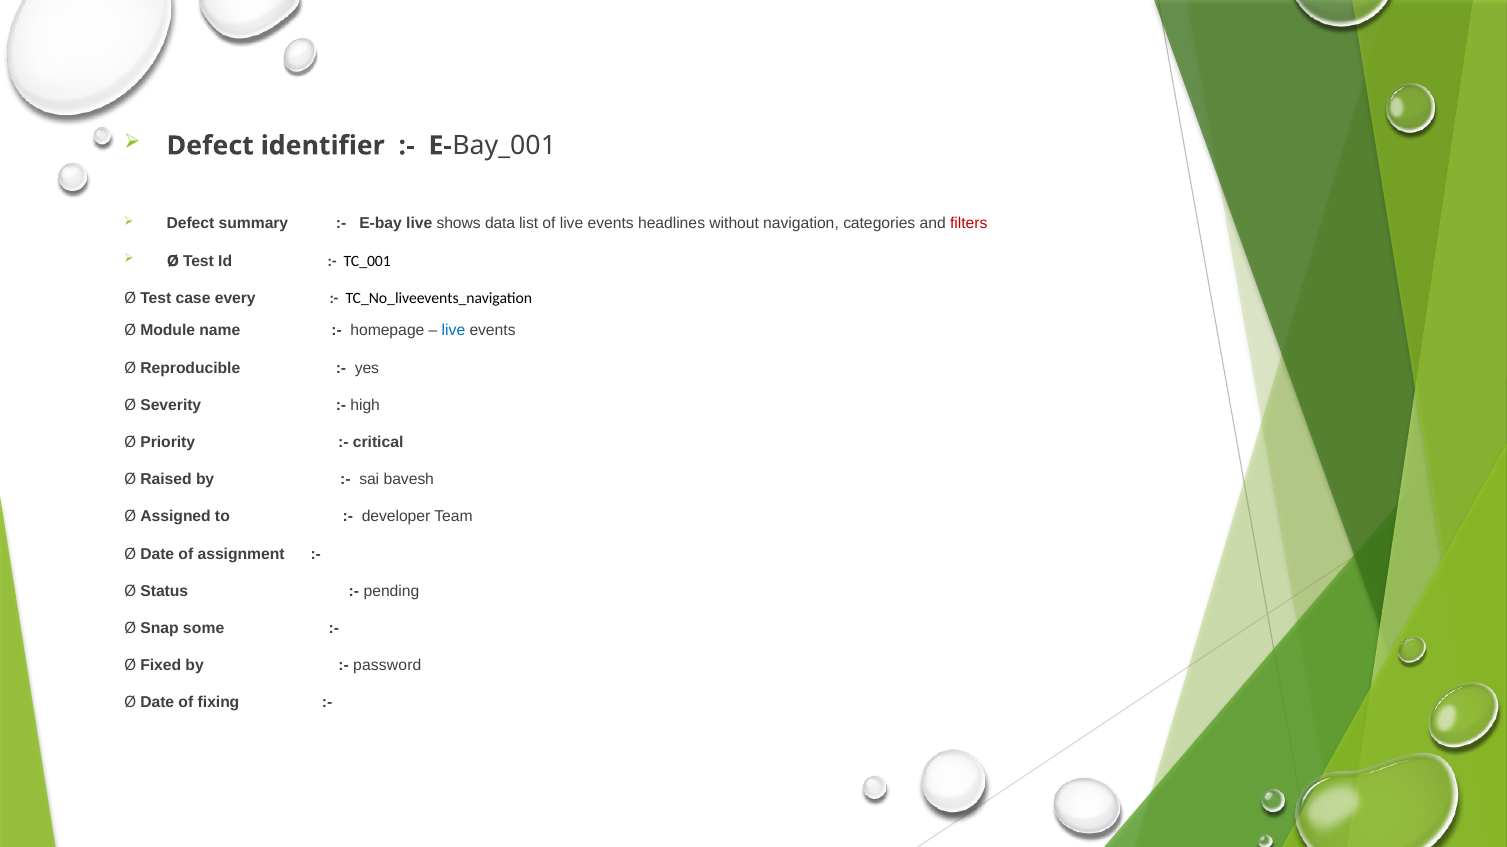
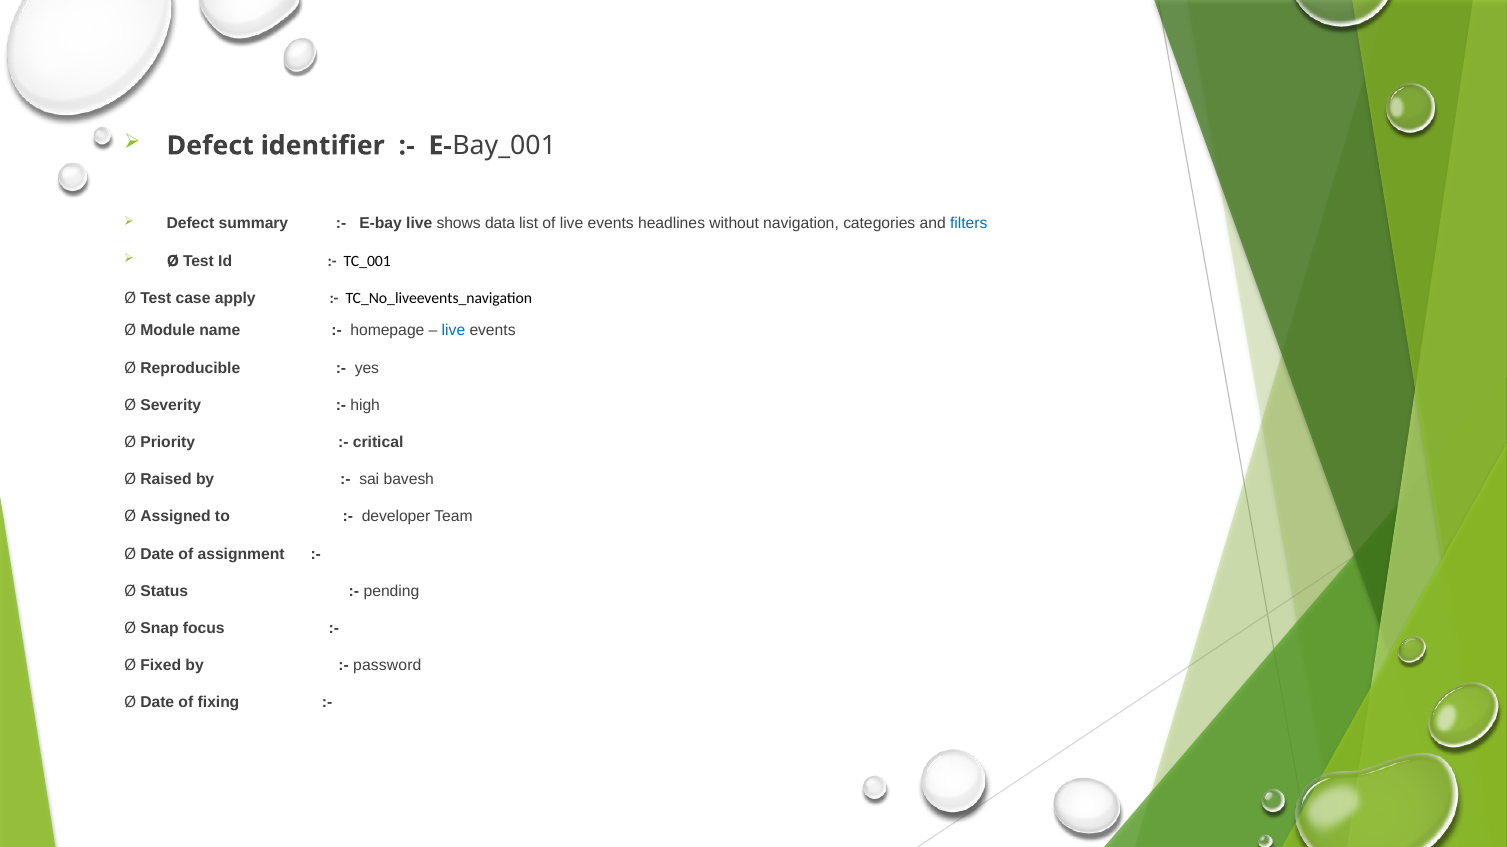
filters colour: red -> blue
every: every -> apply
some: some -> focus
